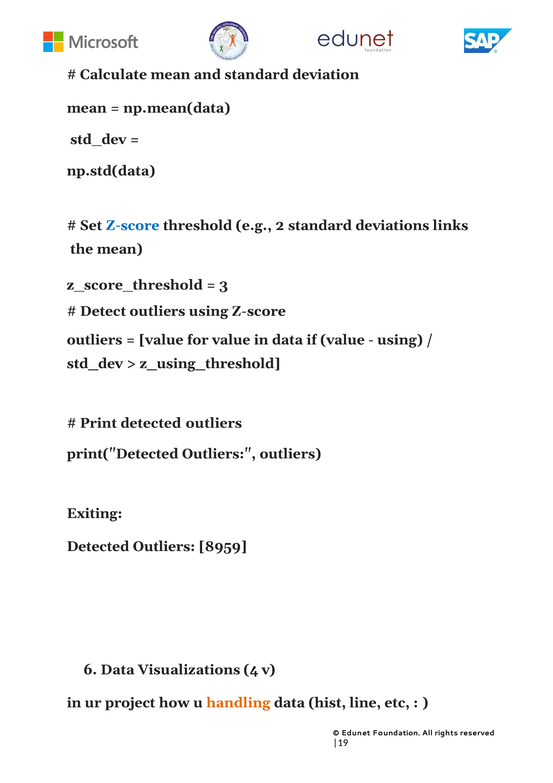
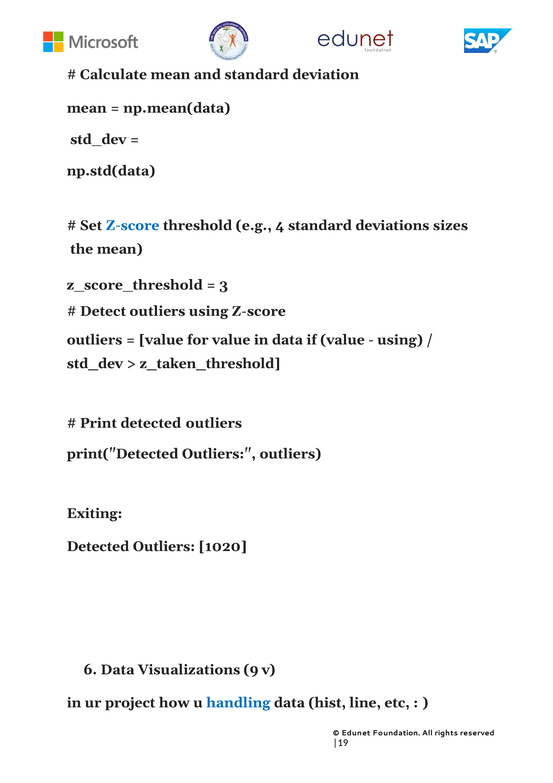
2: 2 -> 4
links: links -> sizes
z_using_threshold: z_using_threshold -> z_taken_threshold
8959: 8959 -> 1020
4: 4 -> 9
handling colour: orange -> blue
